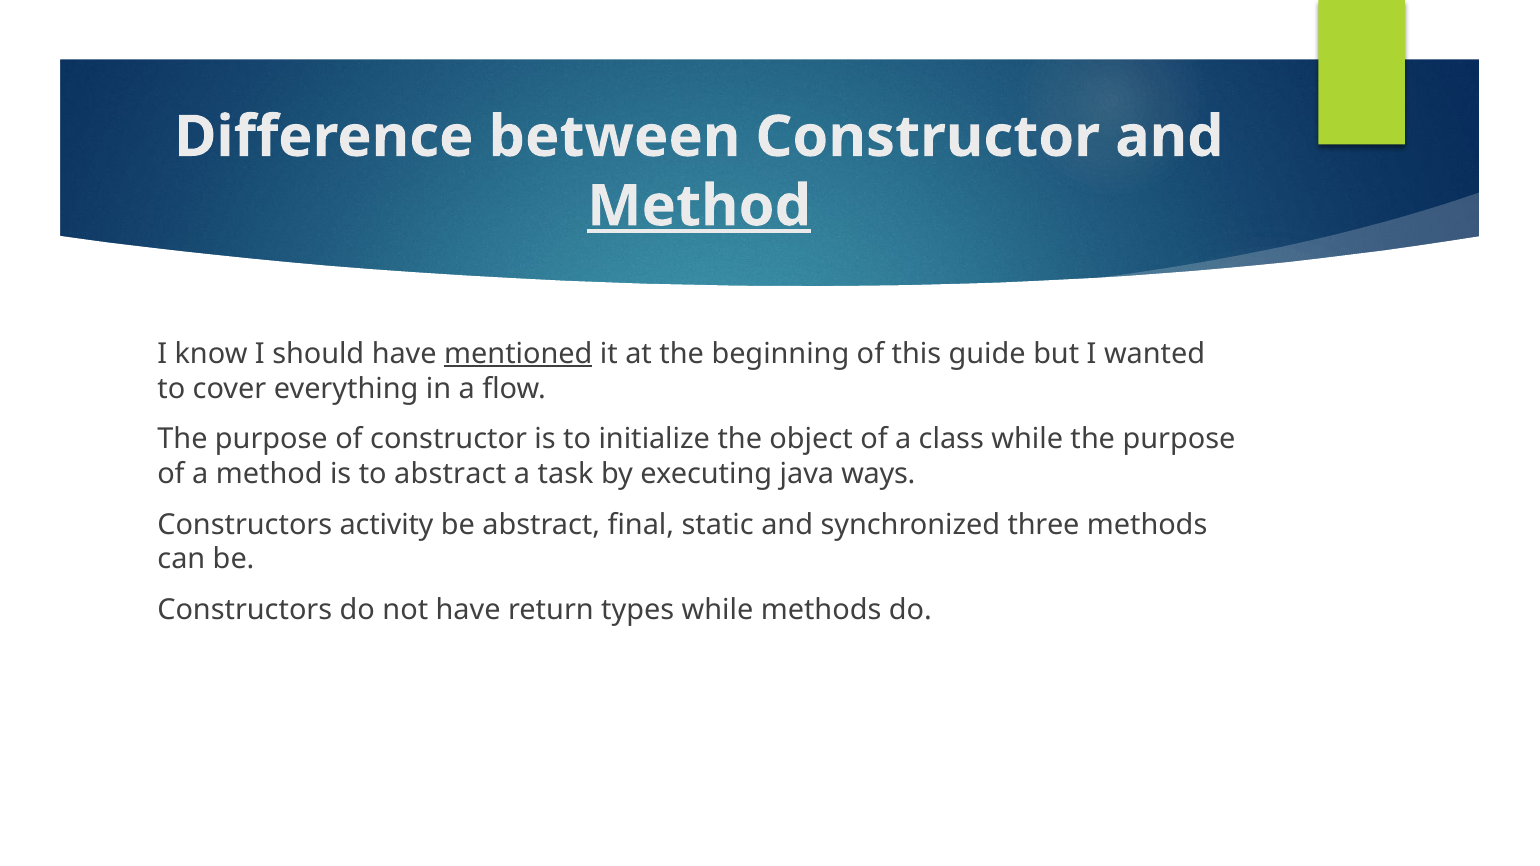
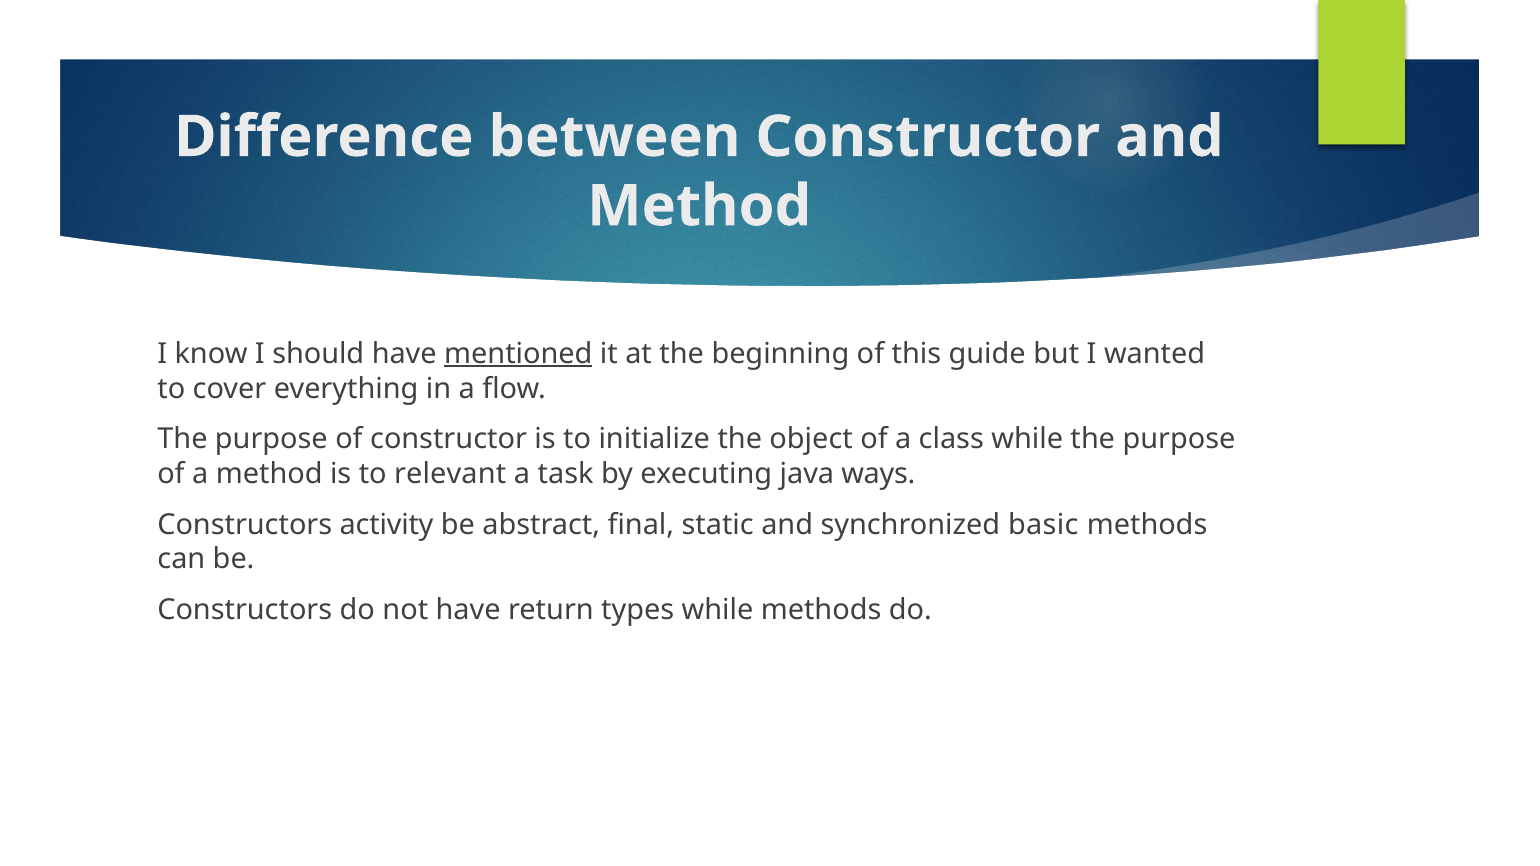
Method at (699, 206) underline: present -> none
to abstract: abstract -> relevant
three: three -> basic
